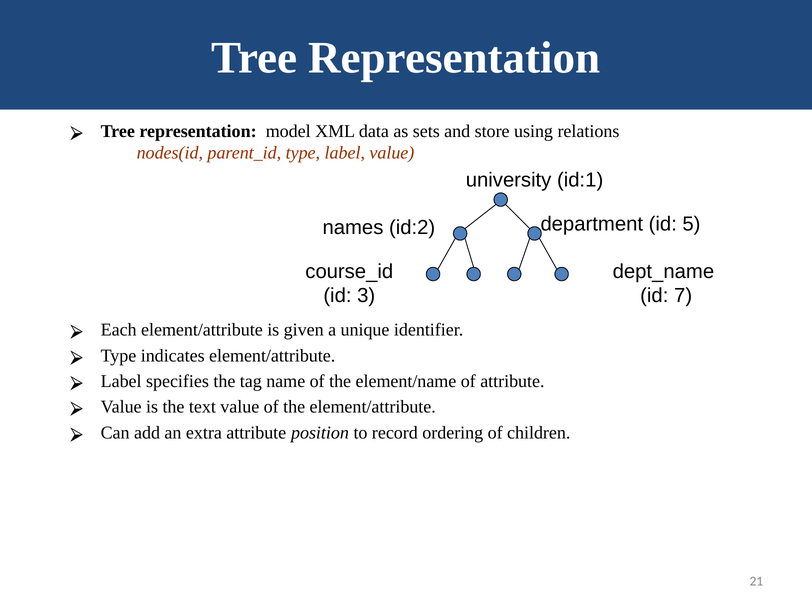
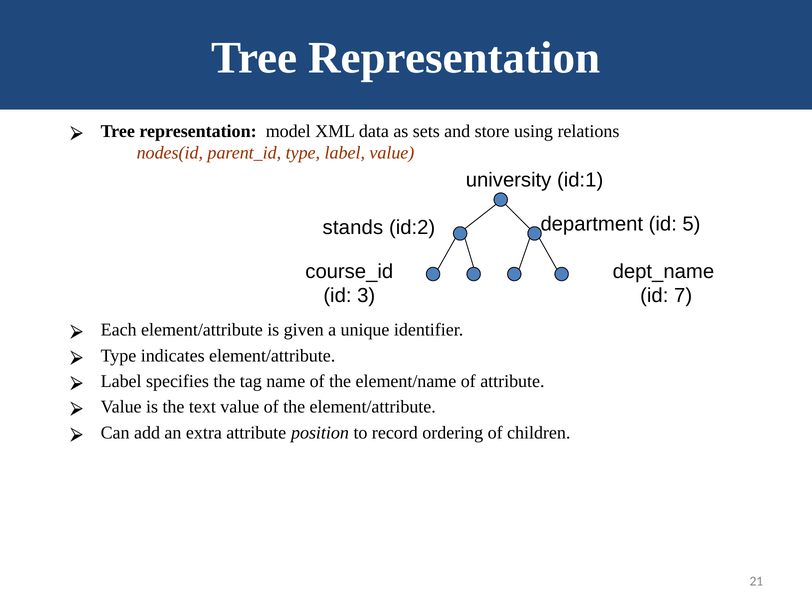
names: names -> stands
